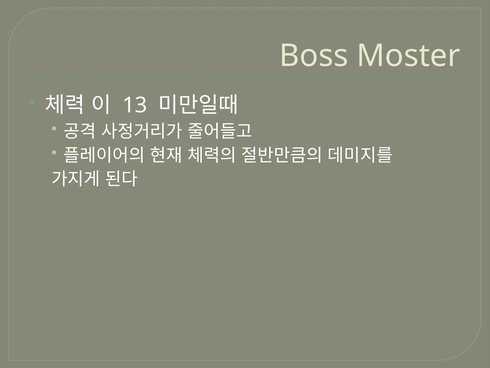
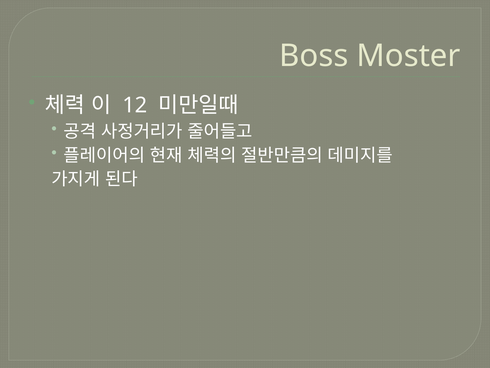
13: 13 -> 12
